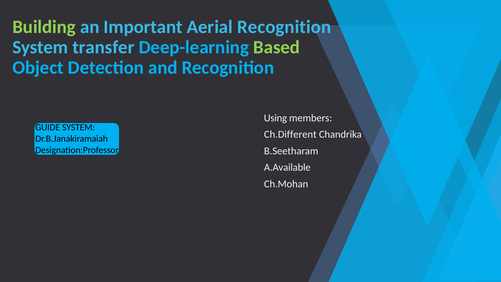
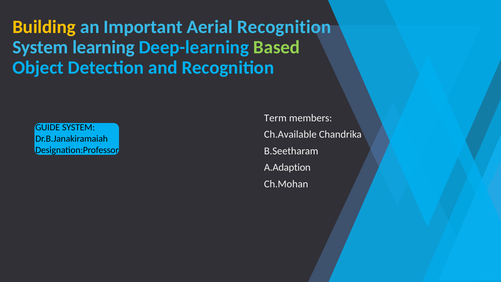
Building colour: light green -> yellow
transfer: transfer -> learning
Using: Using -> Term
Ch.Different: Ch.Different -> Ch.Available
A.Available: A.Available -> A.Adaption
